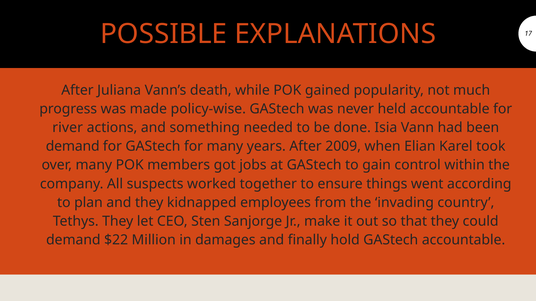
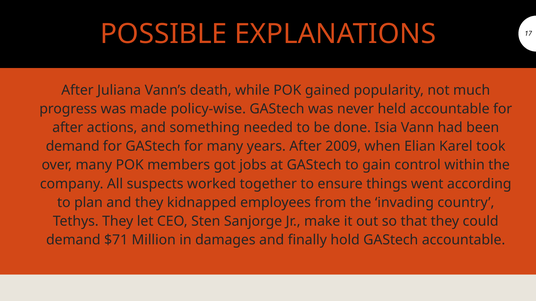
river at (68, 128): river -> after
$22: $22 -> $71
